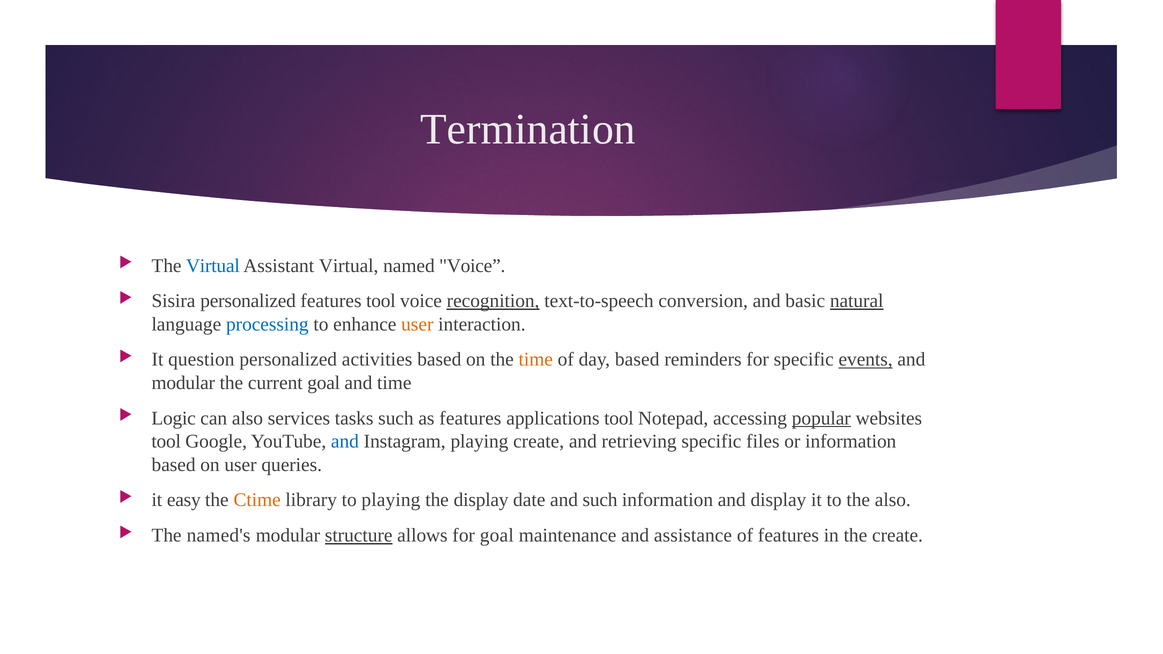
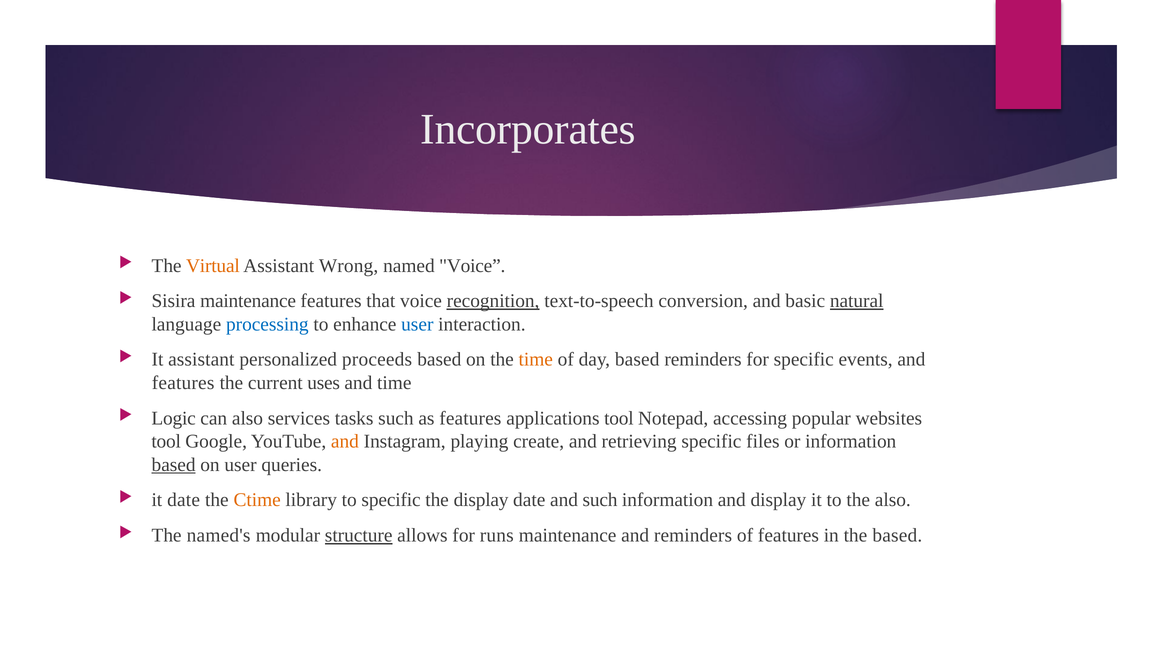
Termination: Termination -> Incorporates
Virtual at (213, 266) colour: blue -> orange
Assistant Virtual: Virtual -> Wrong
Sisira personalized: personalized -> maintenance
features tool: tool -> that
user at (417, 324) colour: orange -> blue
It question: question -> assistant
activities: activities -> proceeds
events underline: present -> none
modular at (183, 383): modular -> features
current goal: goal -> uses
popular underline: present -> none
and at (345, 442) colour: blue -> orange
based at (174, 465) underline: none -> present
it easy: easy -> date
to playing: playing -> specific
for goal: goal -> runs
and assistance: assistance -> reminders
the create: create -> based
